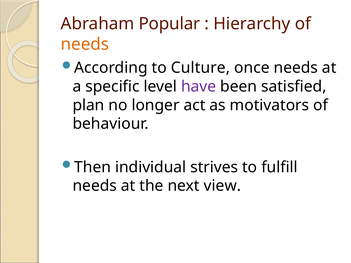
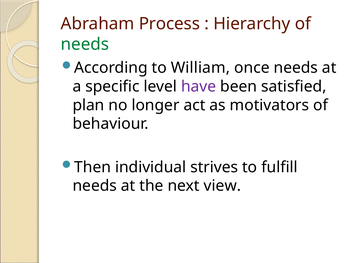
Popular: Popular -> Process
needs at (85, 44) colour: orange -> green
Culture: Culture -> William
